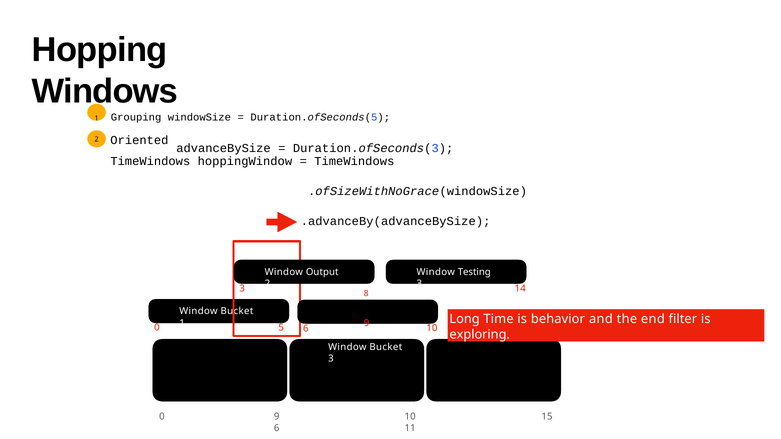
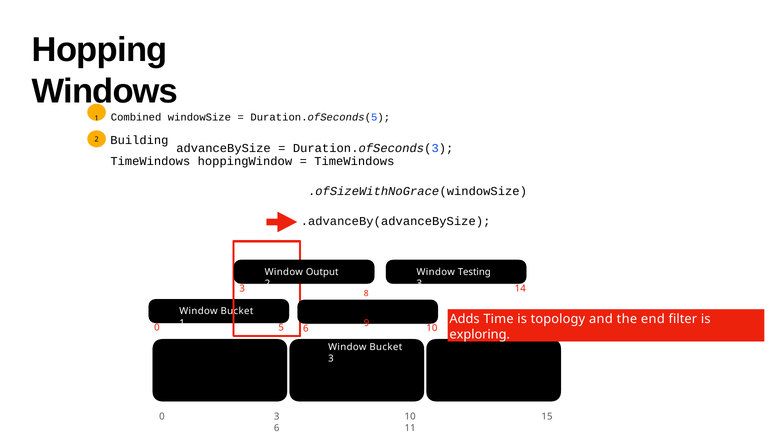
Grouping: Grouping -> Combined
Oriented: Oriented -> Building
Long: Long -> Adds
behavior: behavior -> topology
0 9: 9 -> 3
